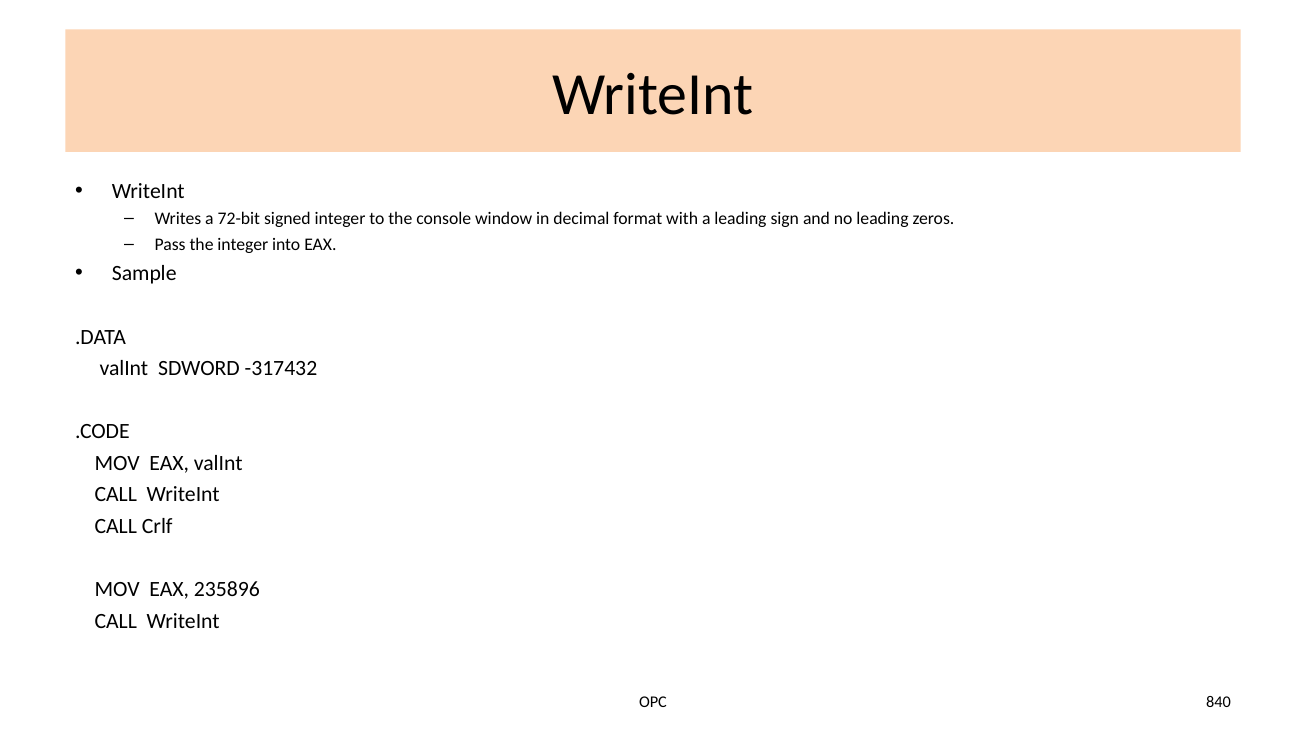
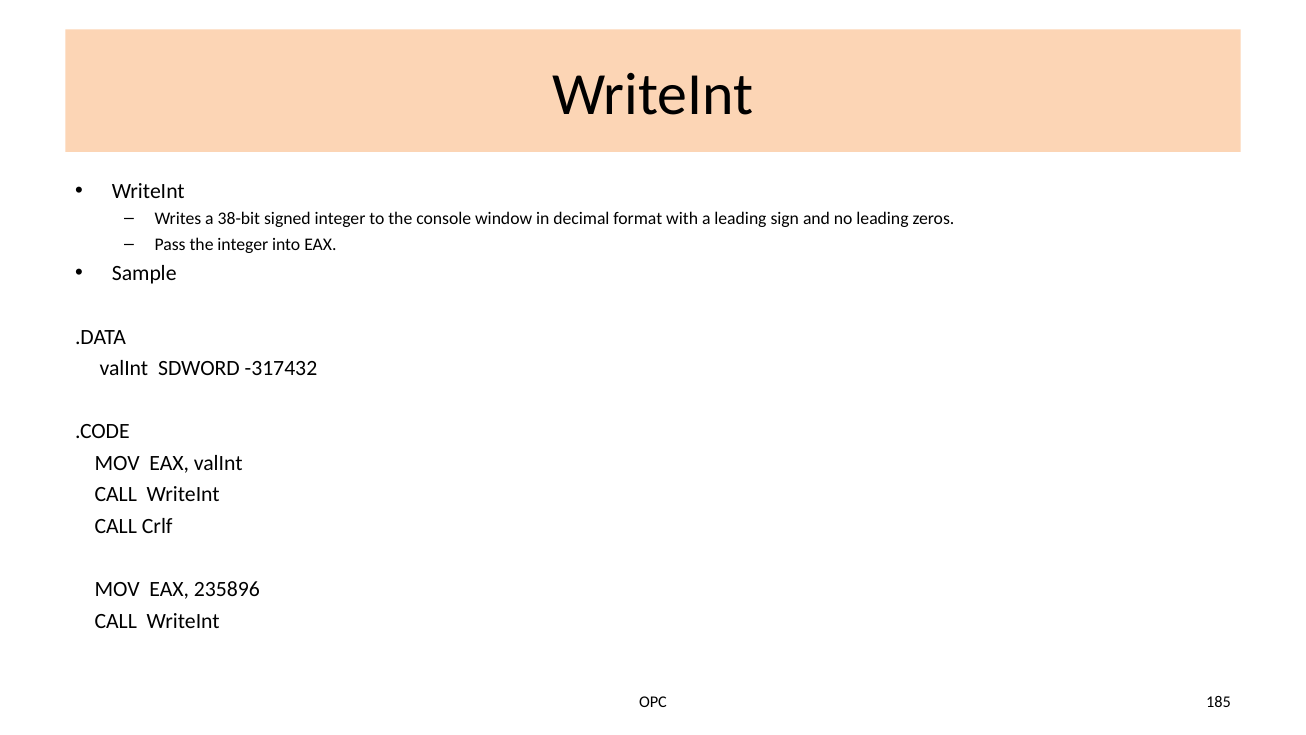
72-bit: 72-bit -> 38-bit
840: 840 -> 185
